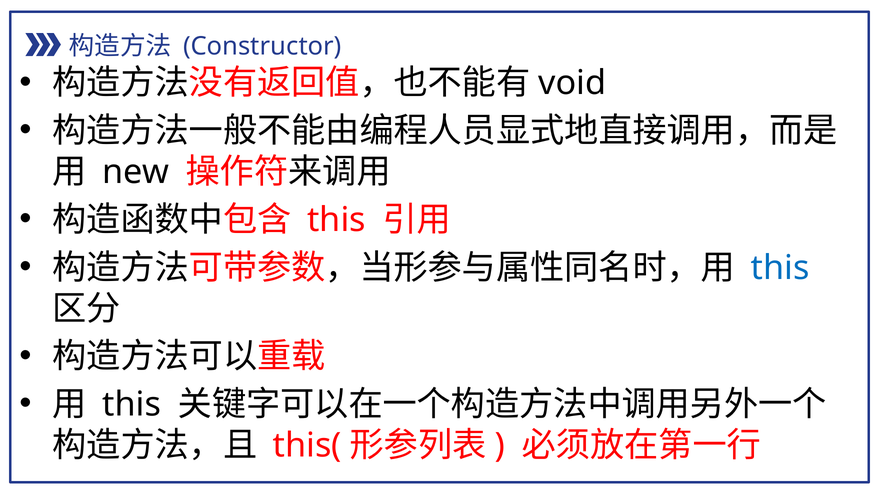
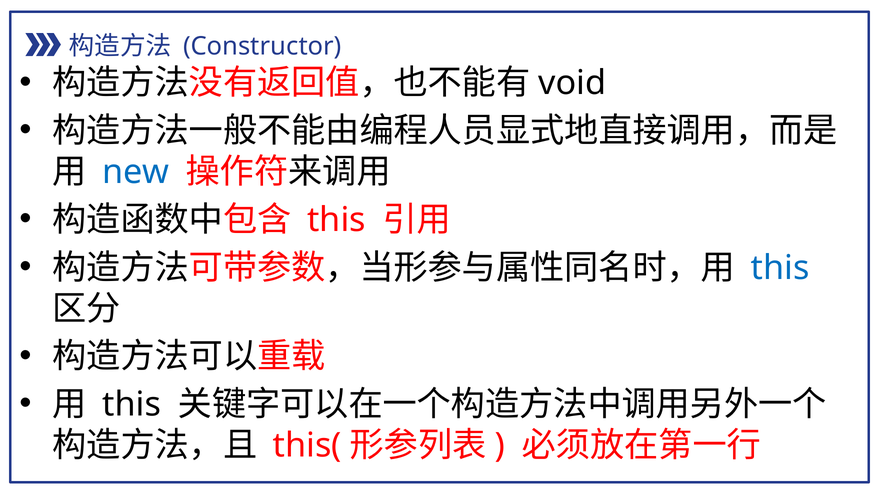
new colour: black -> blue
